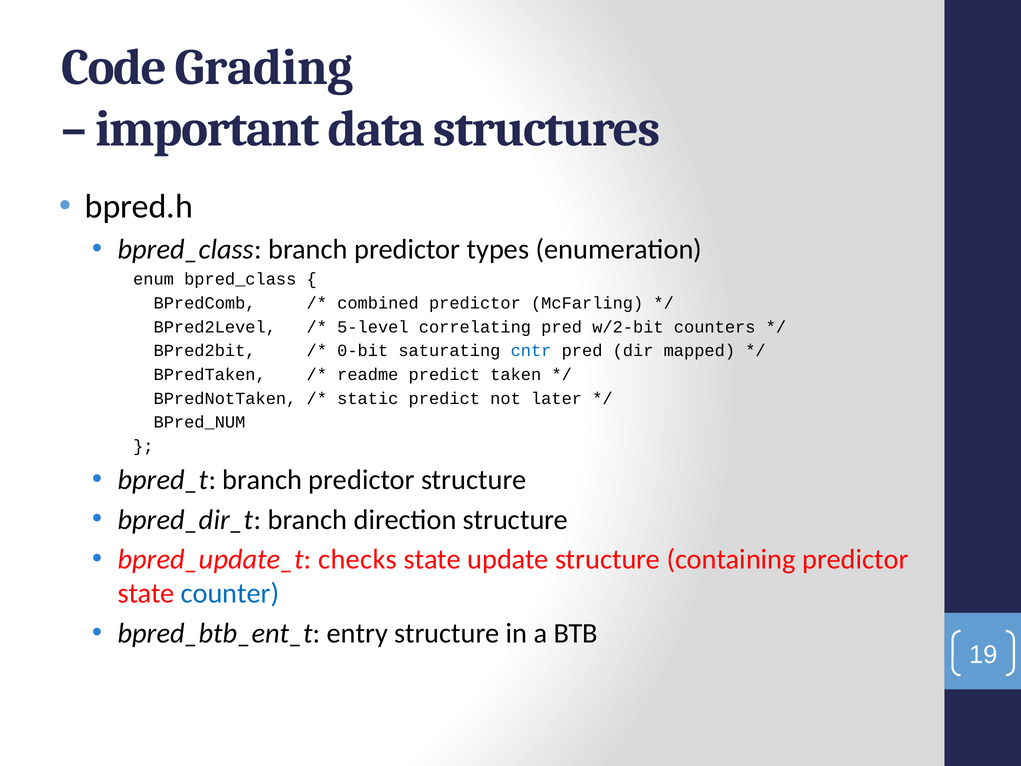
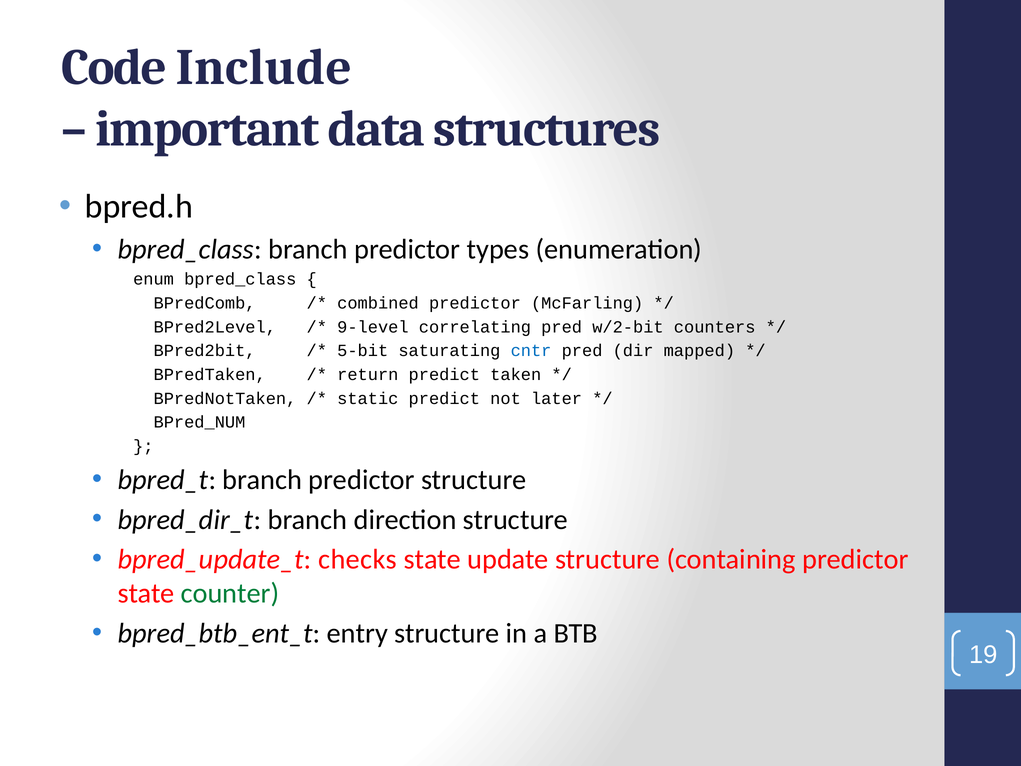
Grading: Grading -> Include
5-level: 5-level -> 9-level
0-bit: 0-bit -> 5-bit
readme: readme -> return
counter colour: blue -> green
